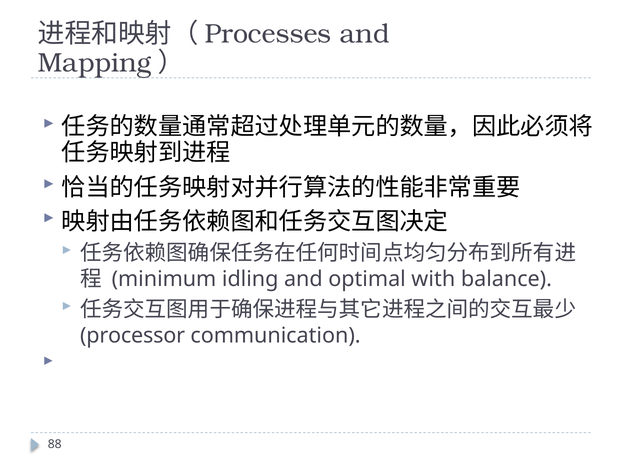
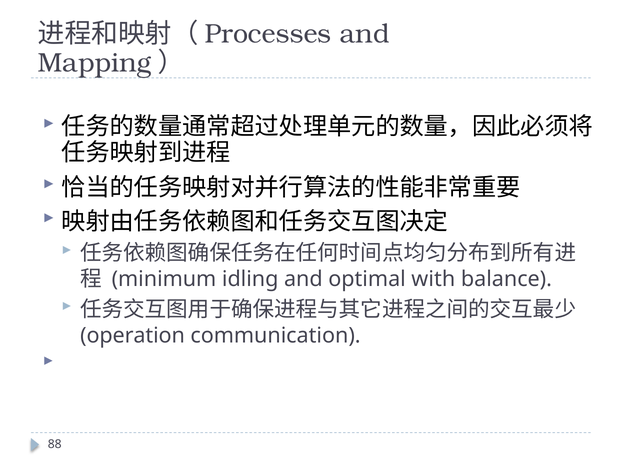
processor: processor -> operation
